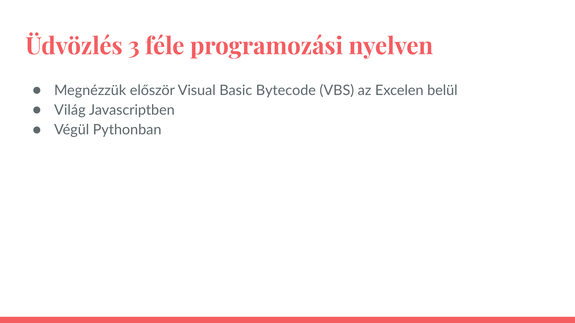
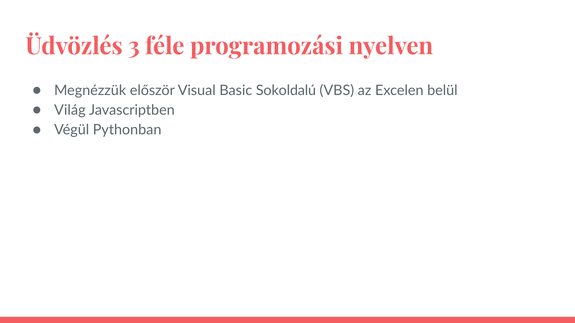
Bytecode: Bytecode -> Sokoldalú
